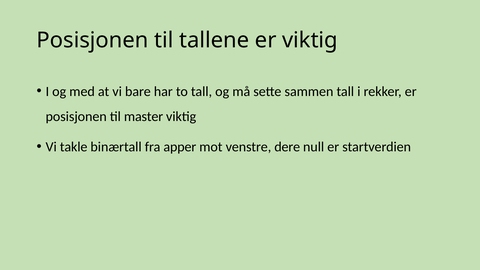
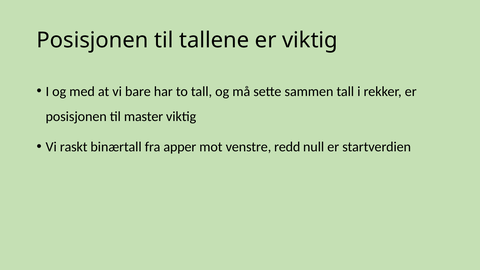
takle: takle -> raskt
dere: dere -> redd
